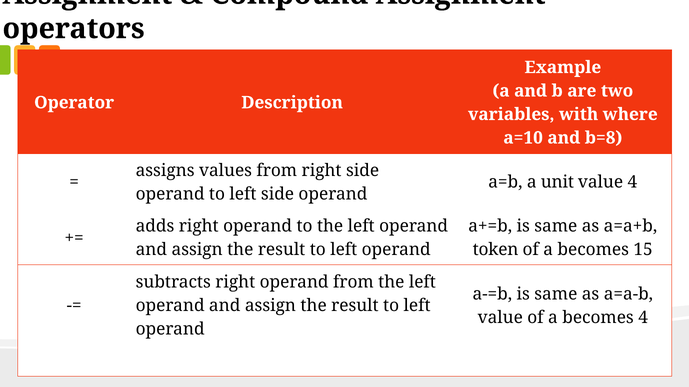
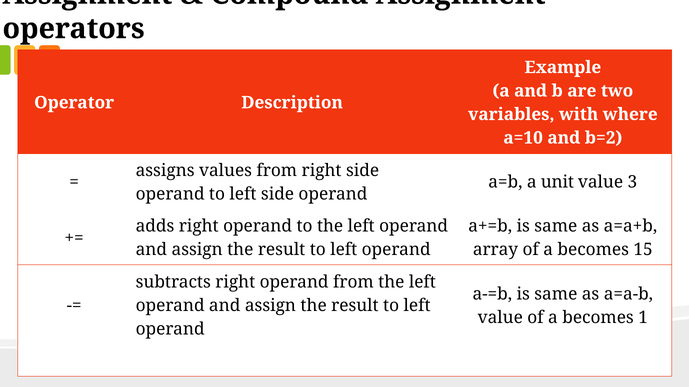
b=8: b=8 -> b=2
value 4: 4 -> 3
token: token -> array
becomes 4: 4 -> 1
